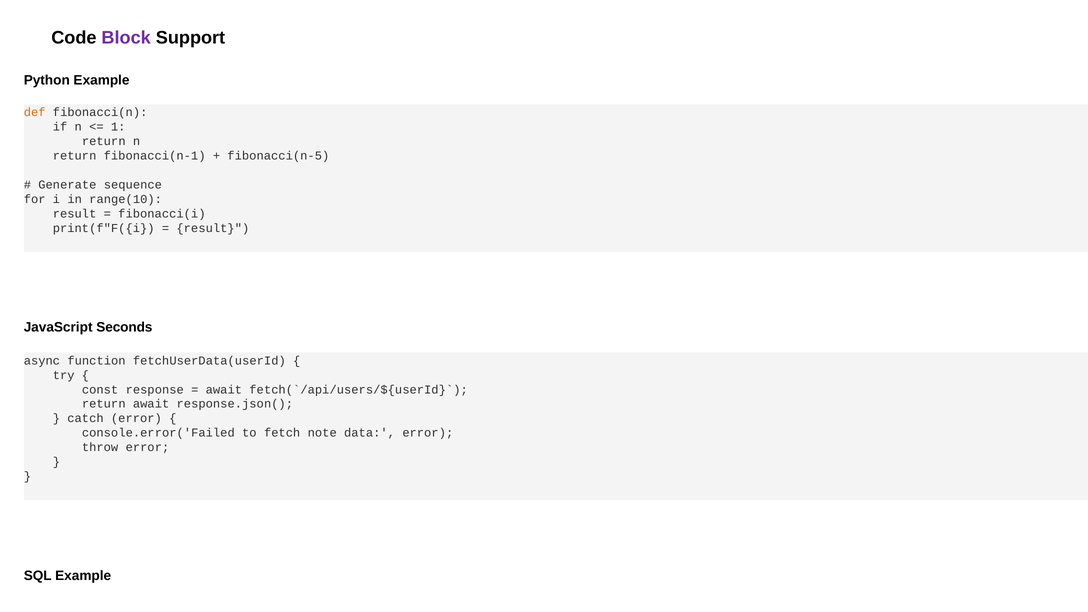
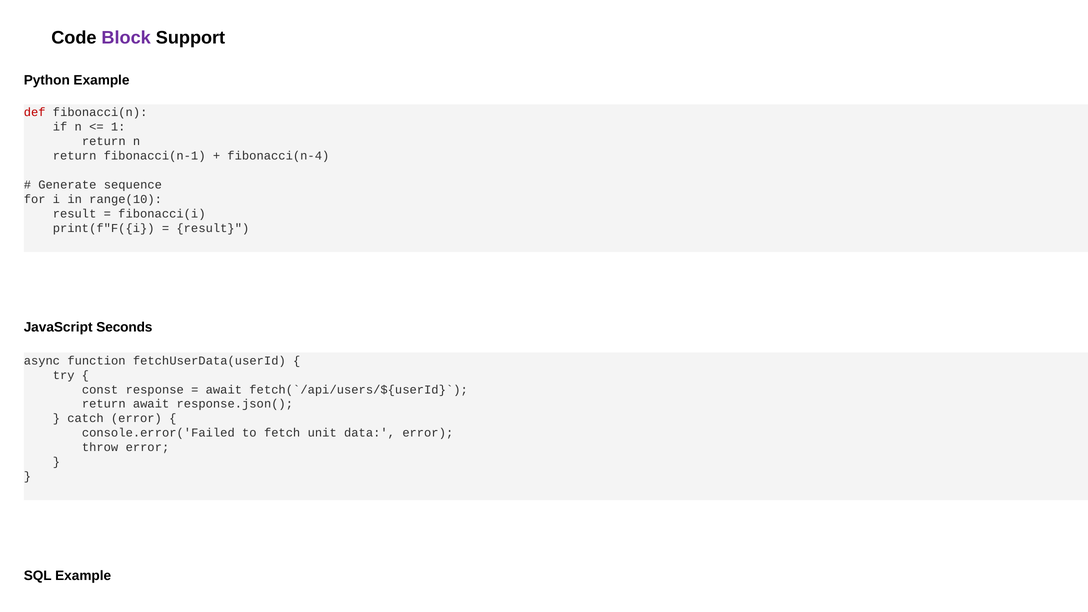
def colour: orange -> red
fibonacci(n-5: fibonacci(n-5 -> fibonacci(n-4
note: note -> unit
